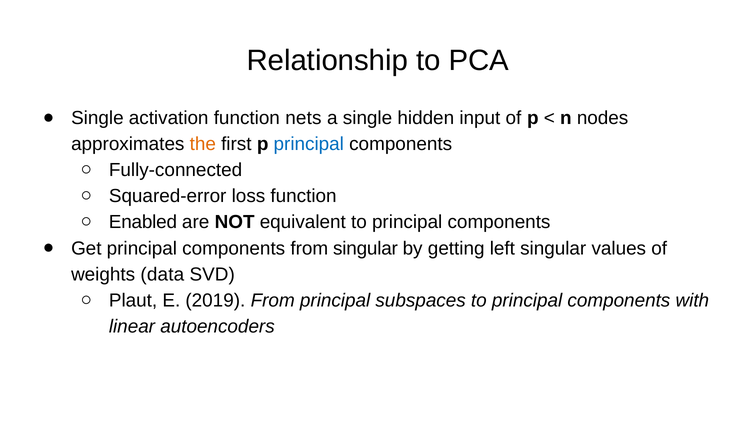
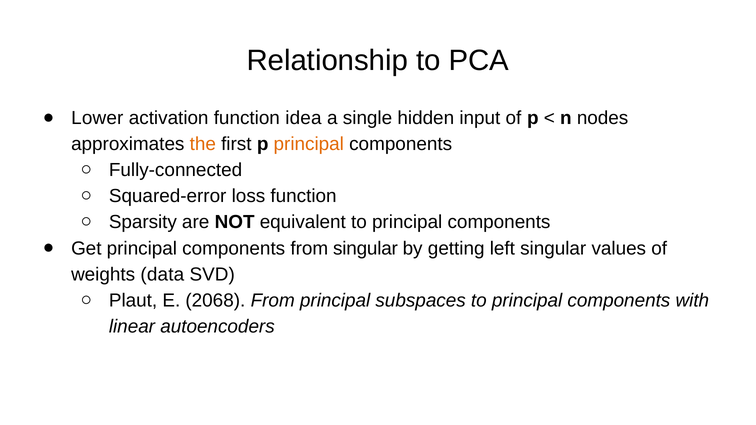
Single at (97, 118): Single -> Lower
nets: nets -> idea
principal at (309, 144) colour: blue -> orange
Enabled: Enabled -> Sparsity
2019: 2019 -> 2068
